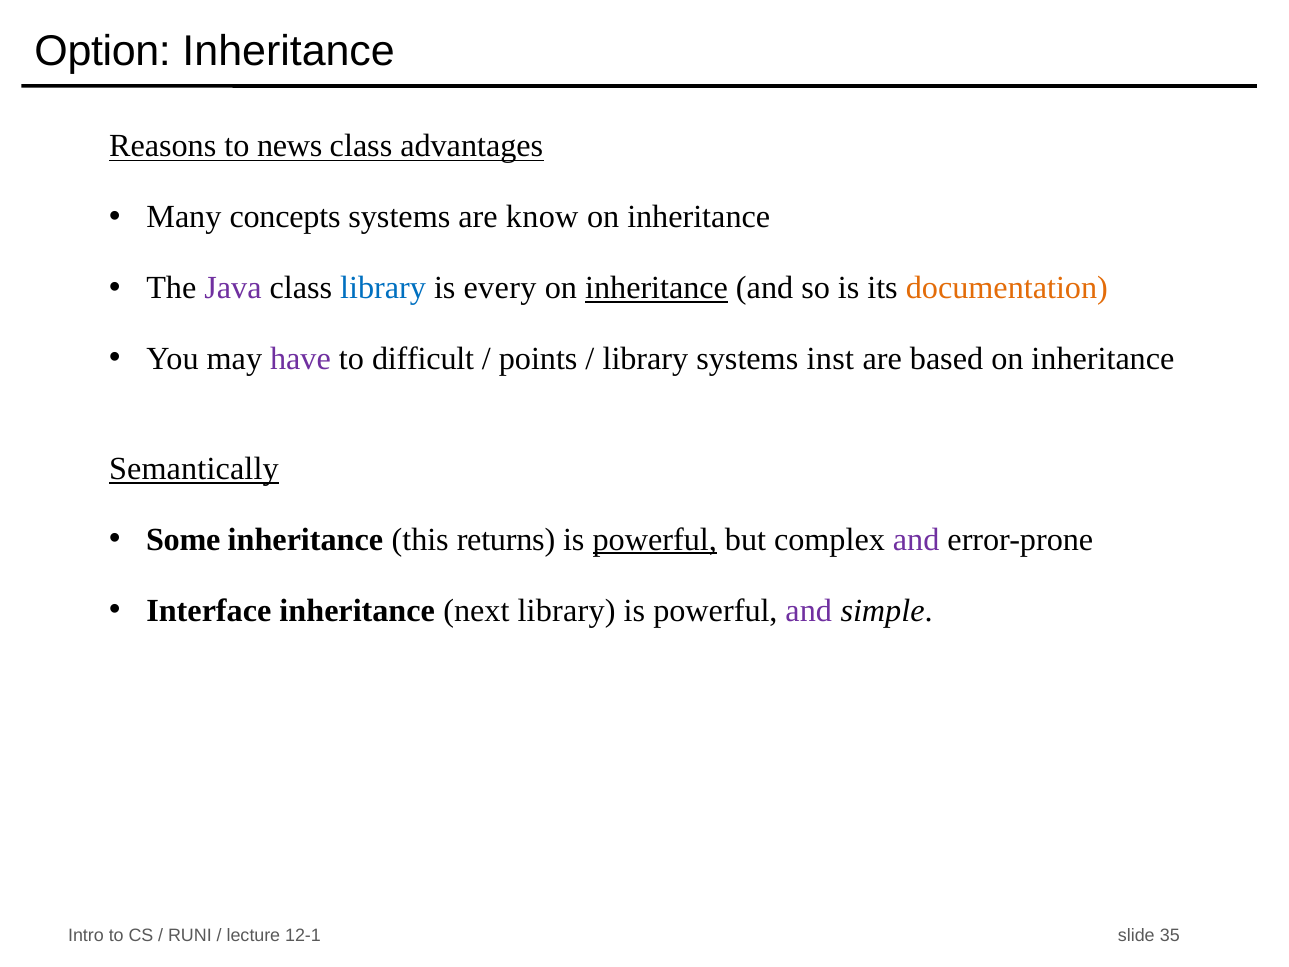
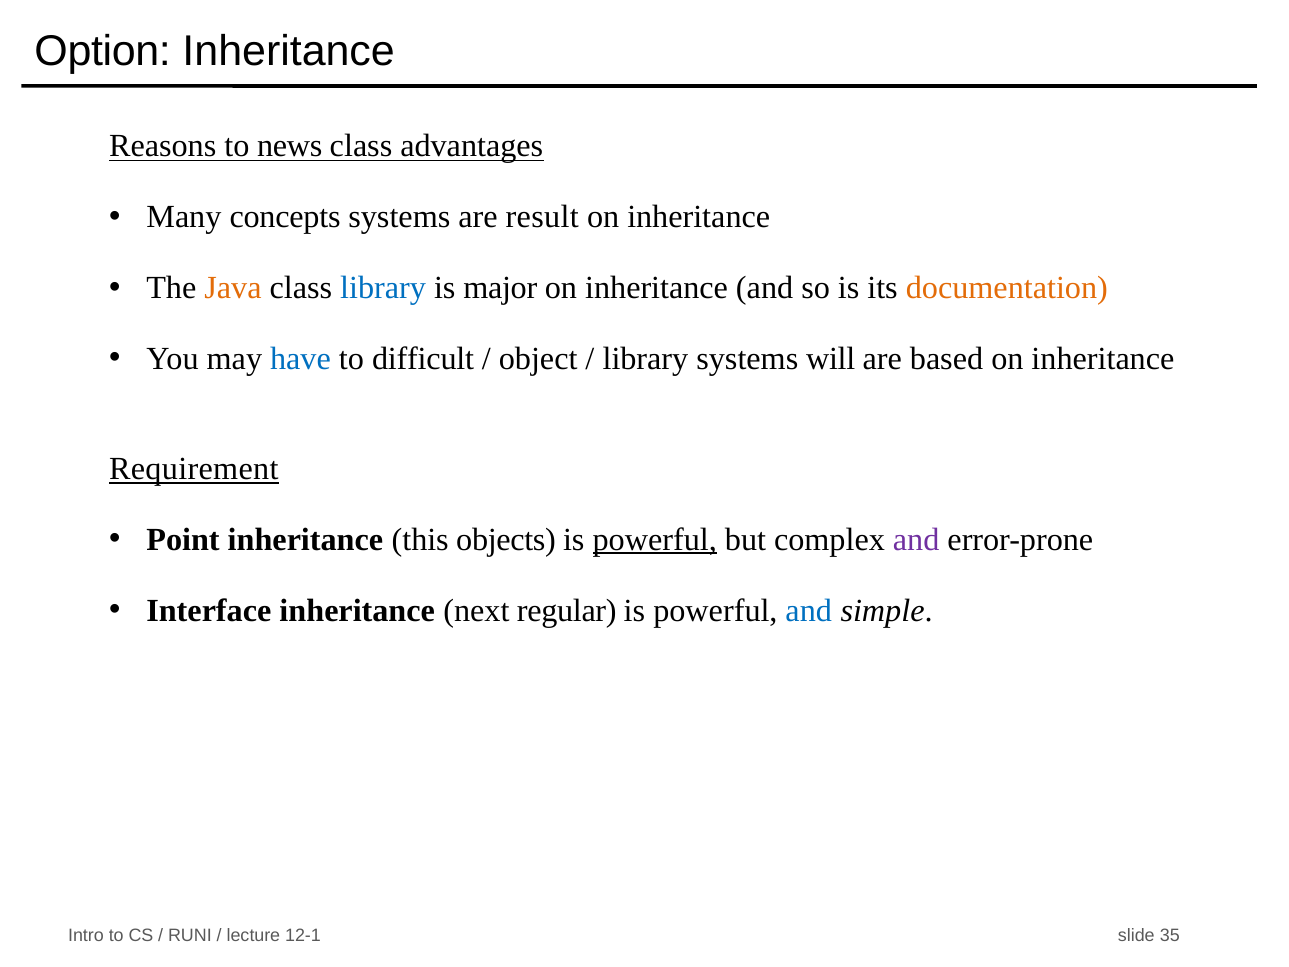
know: know -> result
Java colour: purple -> orange
every: every -> major
inheritance at (657, 288) underline: present -> none
have colour: purple -> blue
points: points -> object
inst: inst -> will
Semantically: Semantically -> Requirement
Some: Some -> Point
returns: returns -> objects
next library: library -> regular
and at (809, 610) colour: purple -> blue
